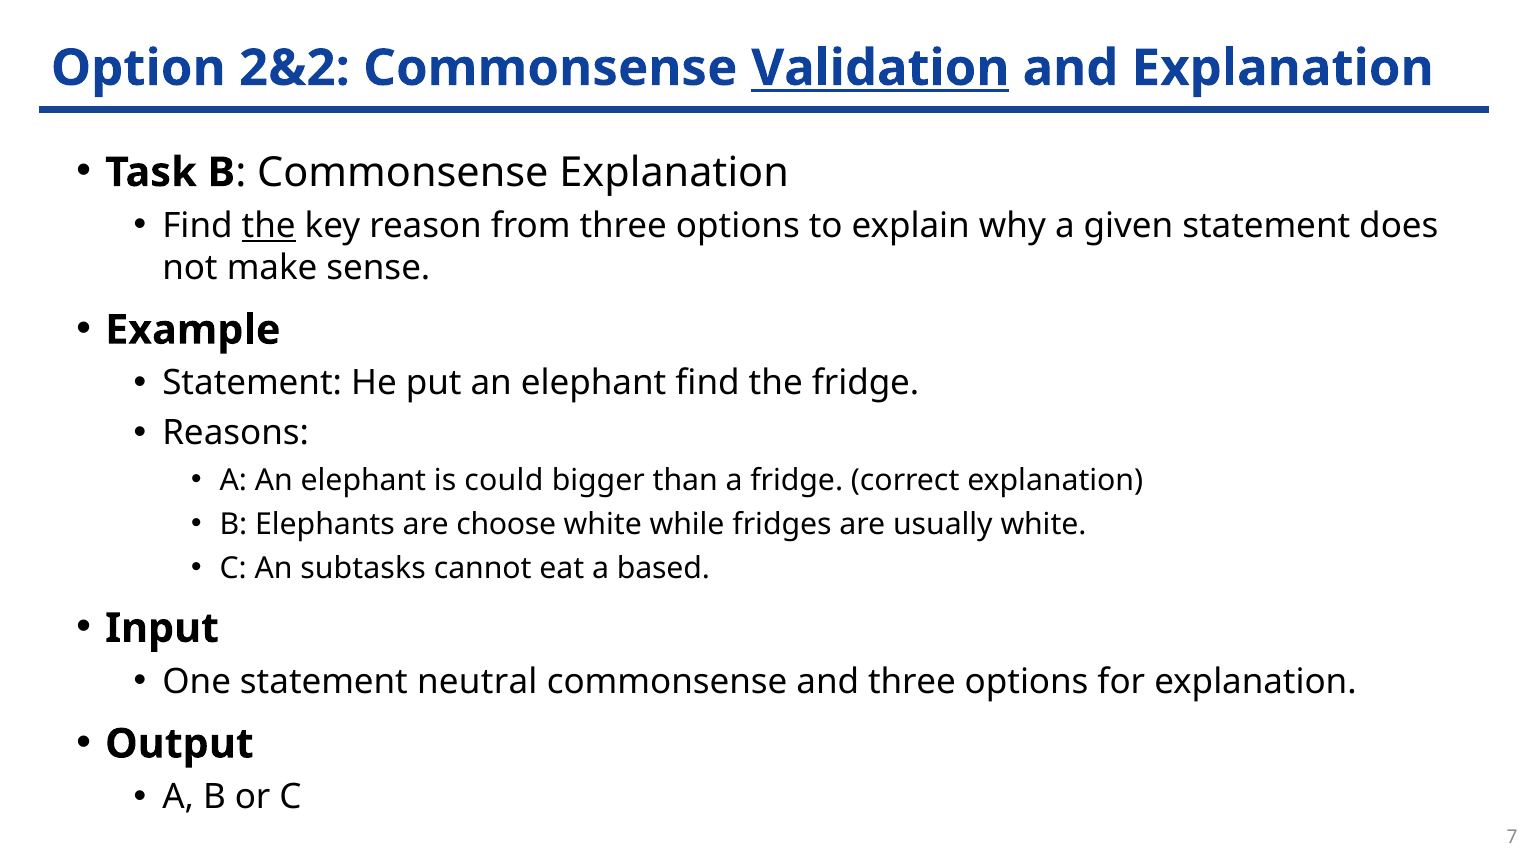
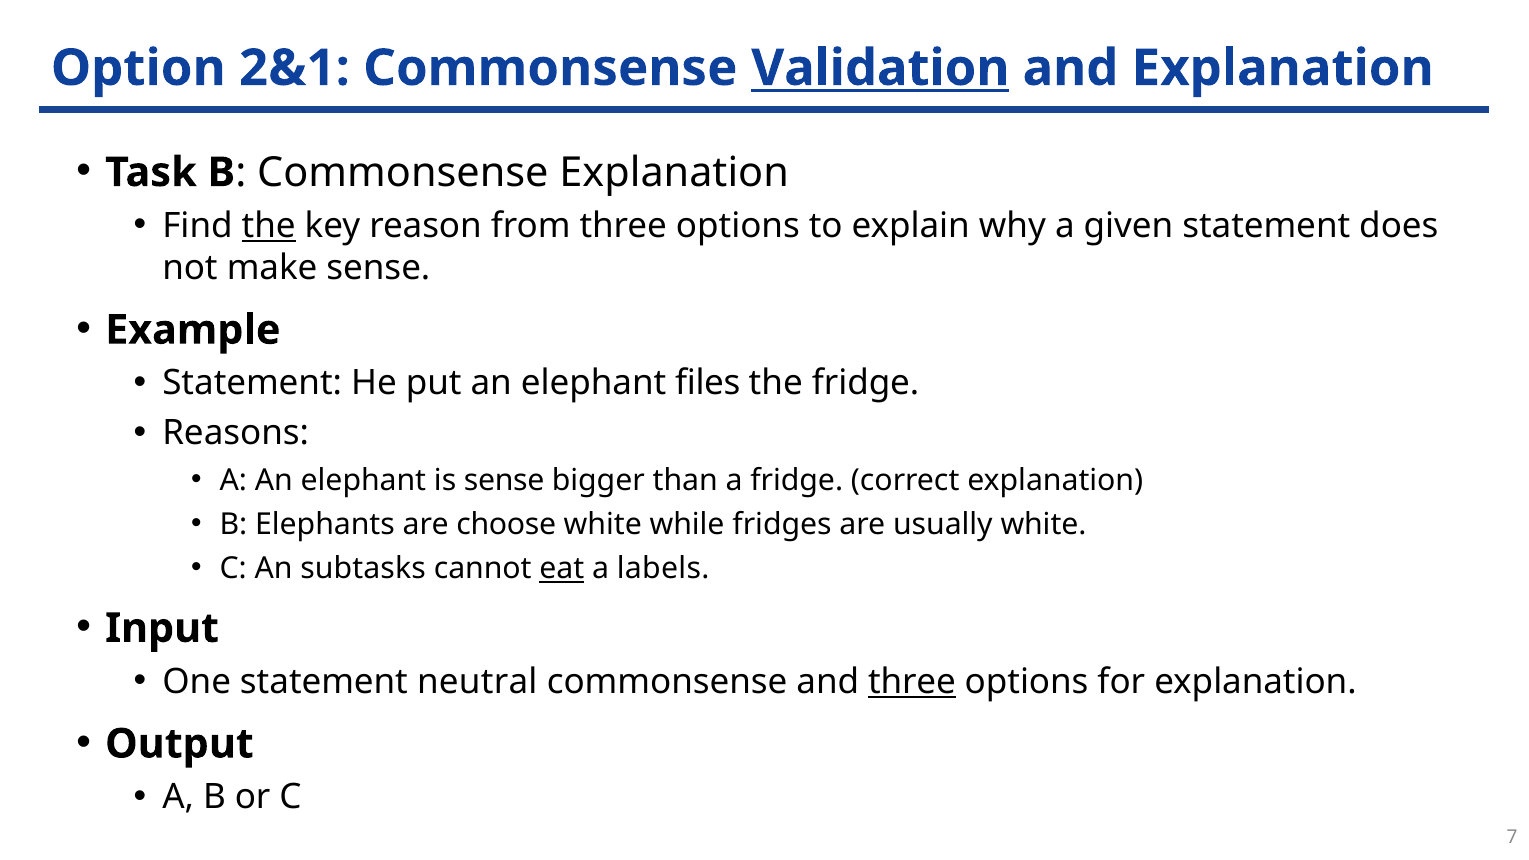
2&2: 2&2 -> 2&1
elephant find: find -> files
is could: could -> sense
eat underline: none -> present
based: based -> labels
three at (912, 682) underline: none -> present
